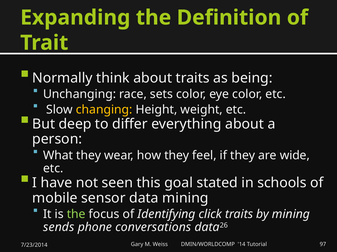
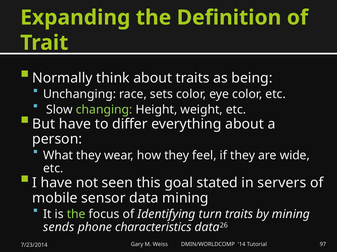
changing colour: yellow -> light green
But deep: deep -> have
schools: schools -> servers
click: click -> turn
conversations: conversations -> characteristics
